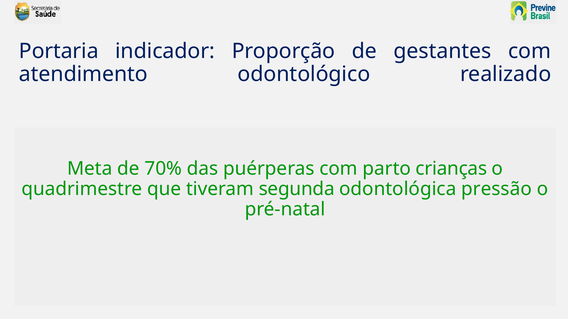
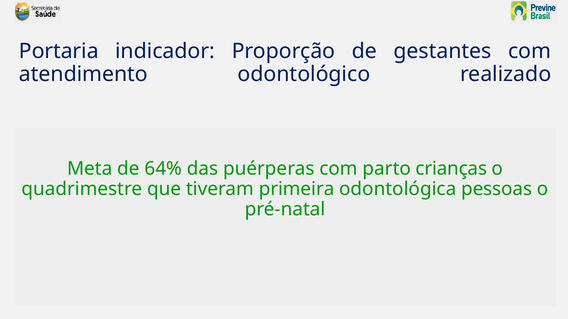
70%: 70% -> 64%
segunda: segunda -> primeira
pressão: pressão -> pessoas
